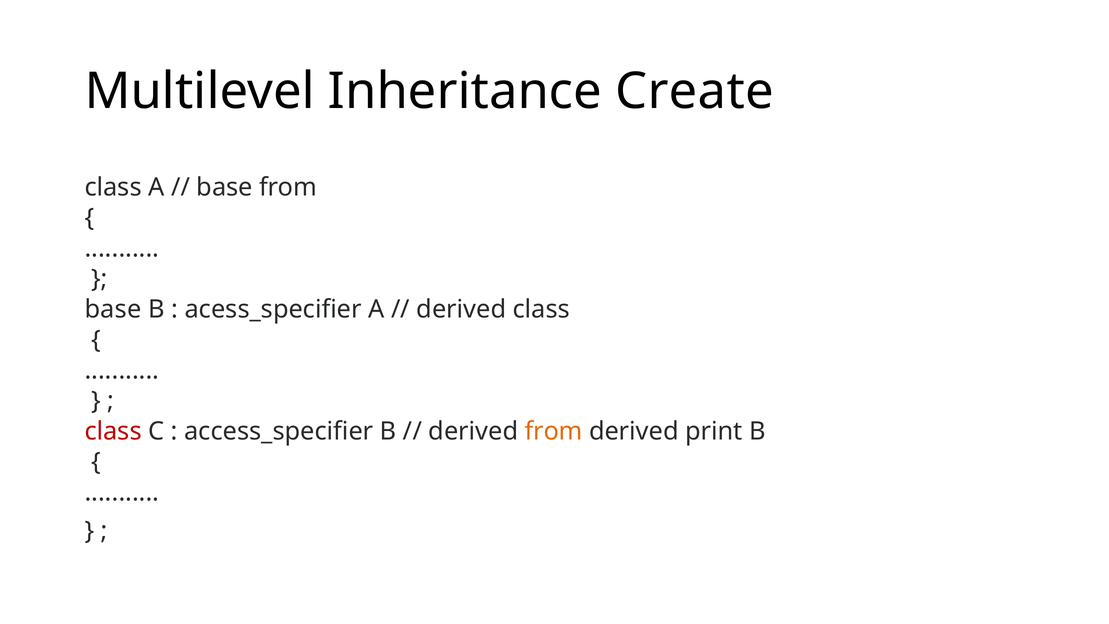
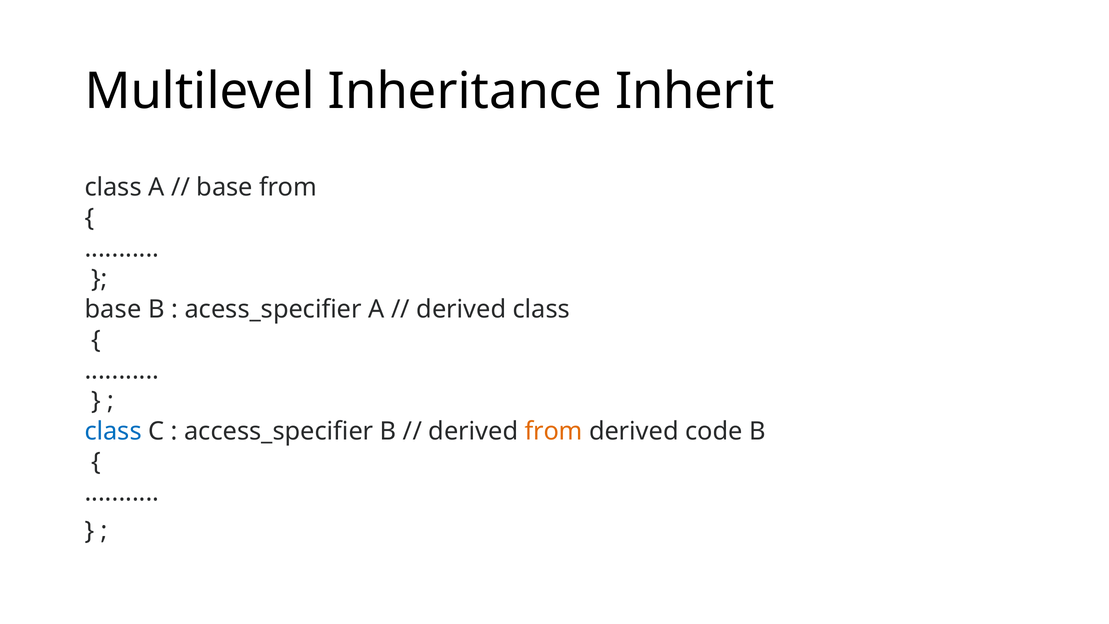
Create: Create -> Inherit
class at (113, 431) colour: red -> blue
print: print -> code
